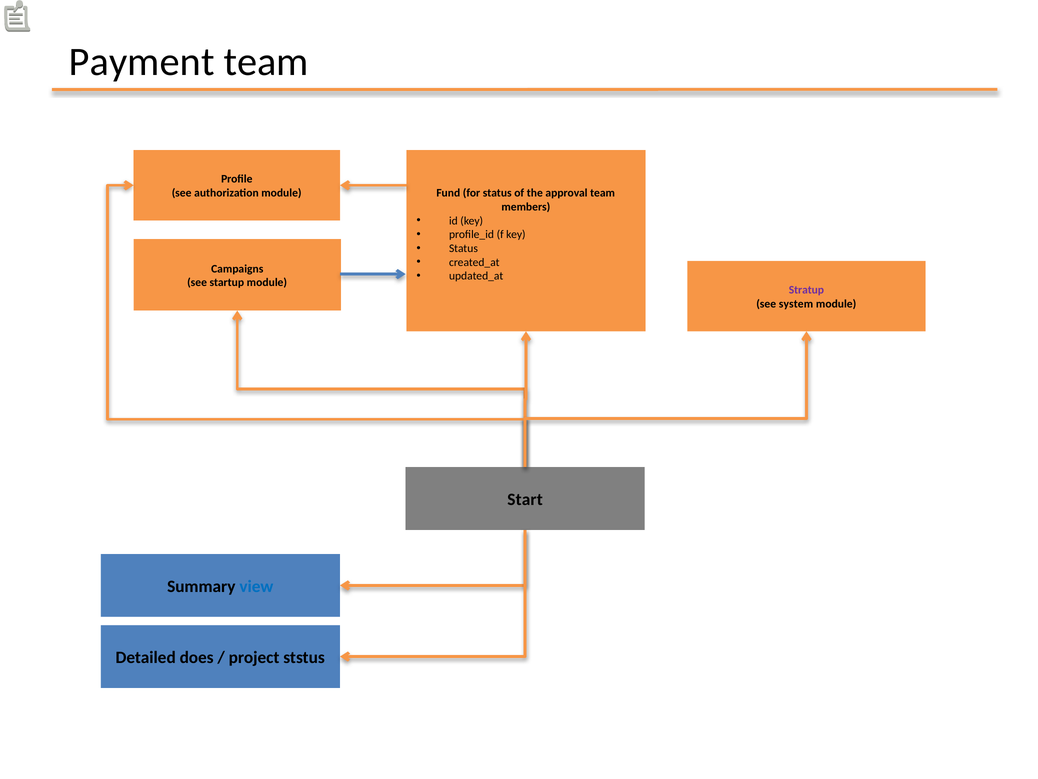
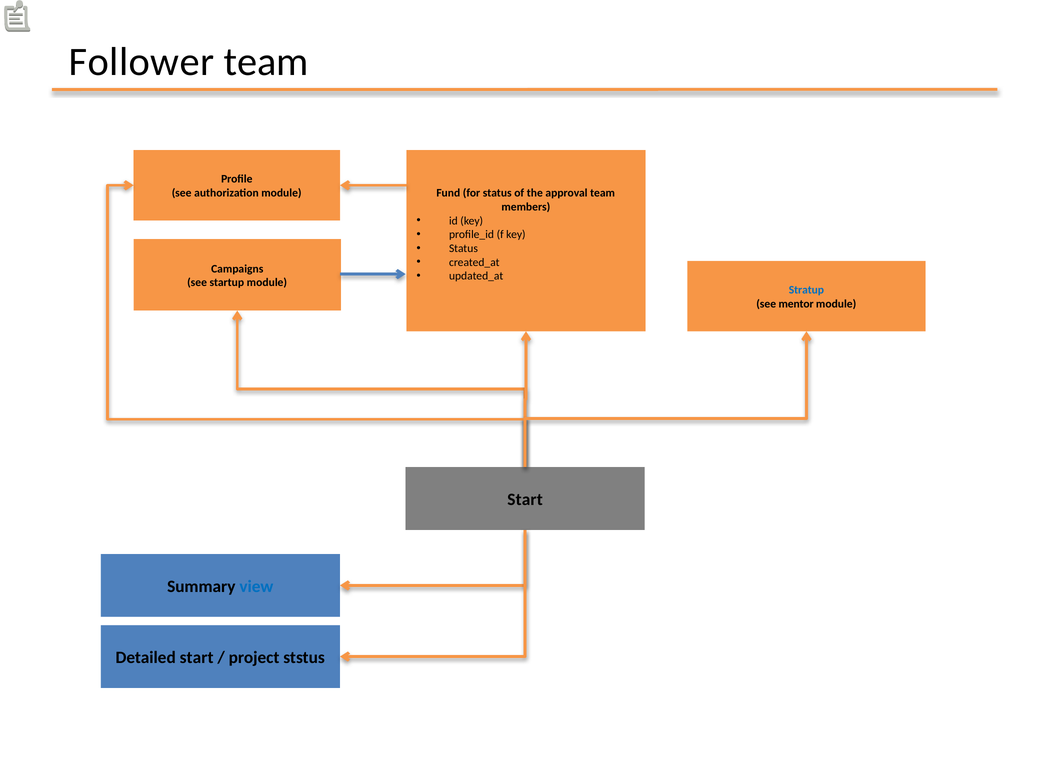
Payment: Payment -> Follower
Stratup colour: purple -> blue
system: system -> mentor
Detailed does: does -> start
